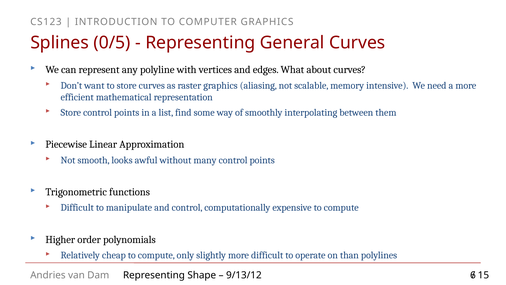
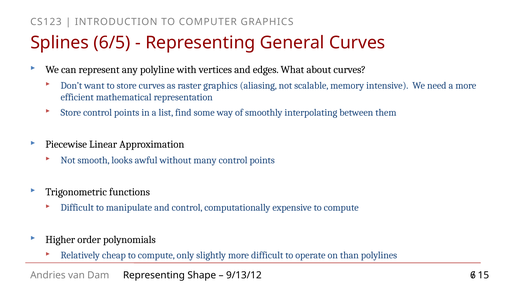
0/5: 0/5 -> 6/5
